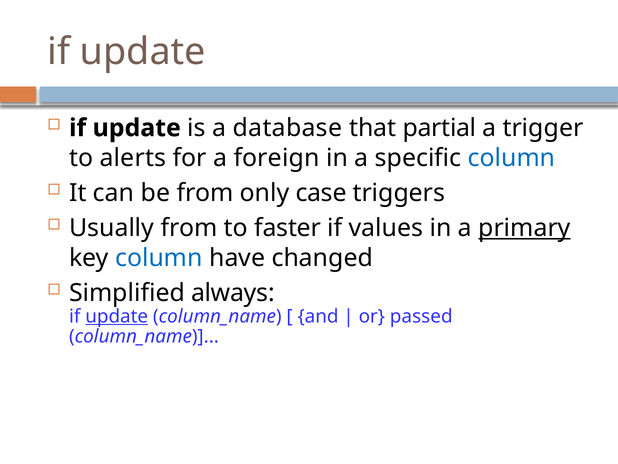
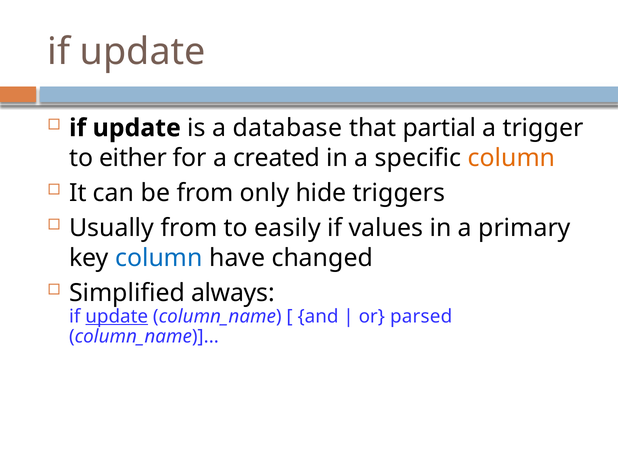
alerts: alerts -> either
foreign: foreign -> created
column at (512, 158) colour: blue -> orange
case: case -> hide
faster: faster -> easily
primary underline: present -> none
passed: passed -> parsed
